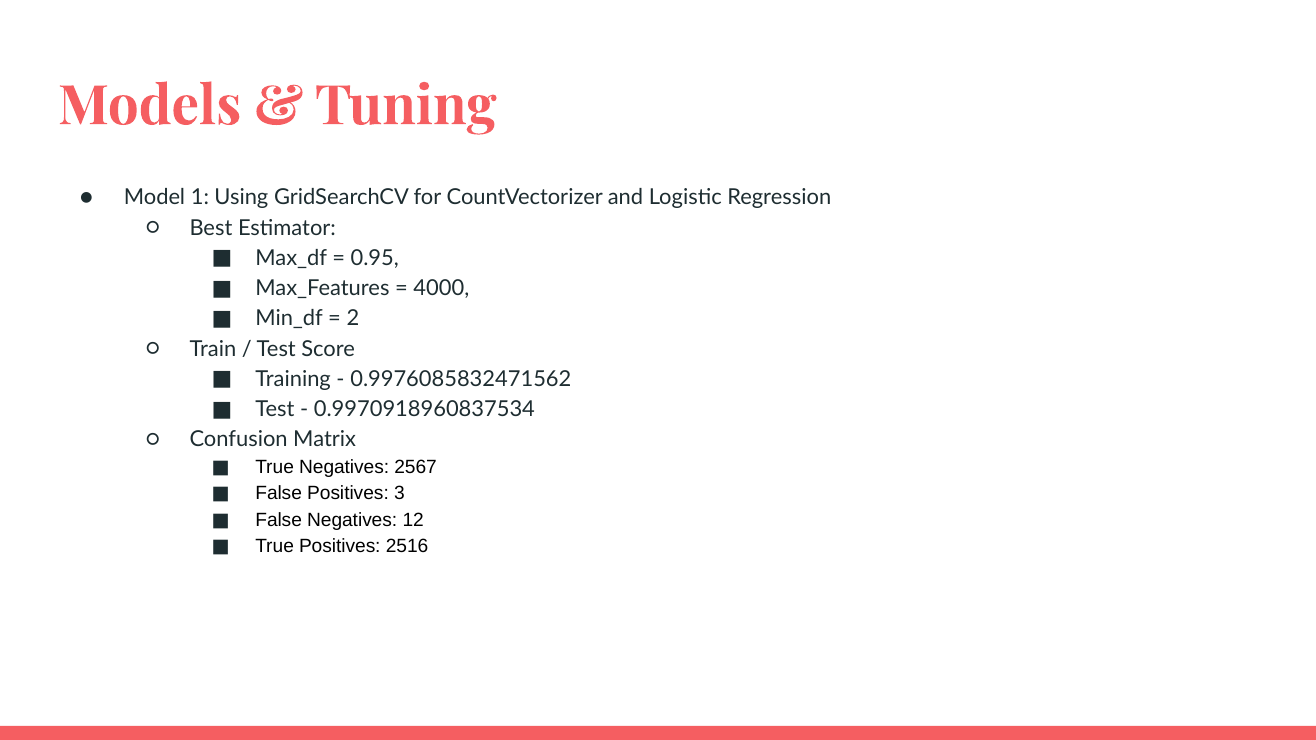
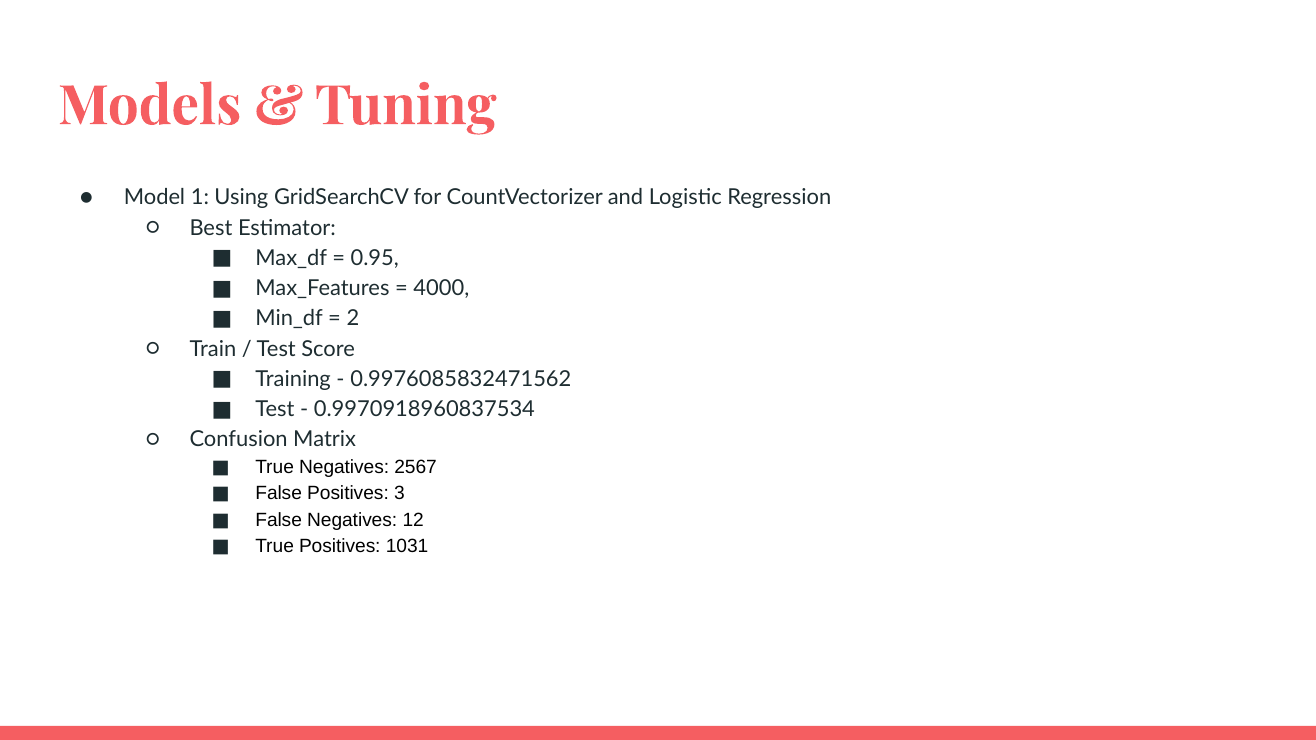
2516: 2516 -> 1031
